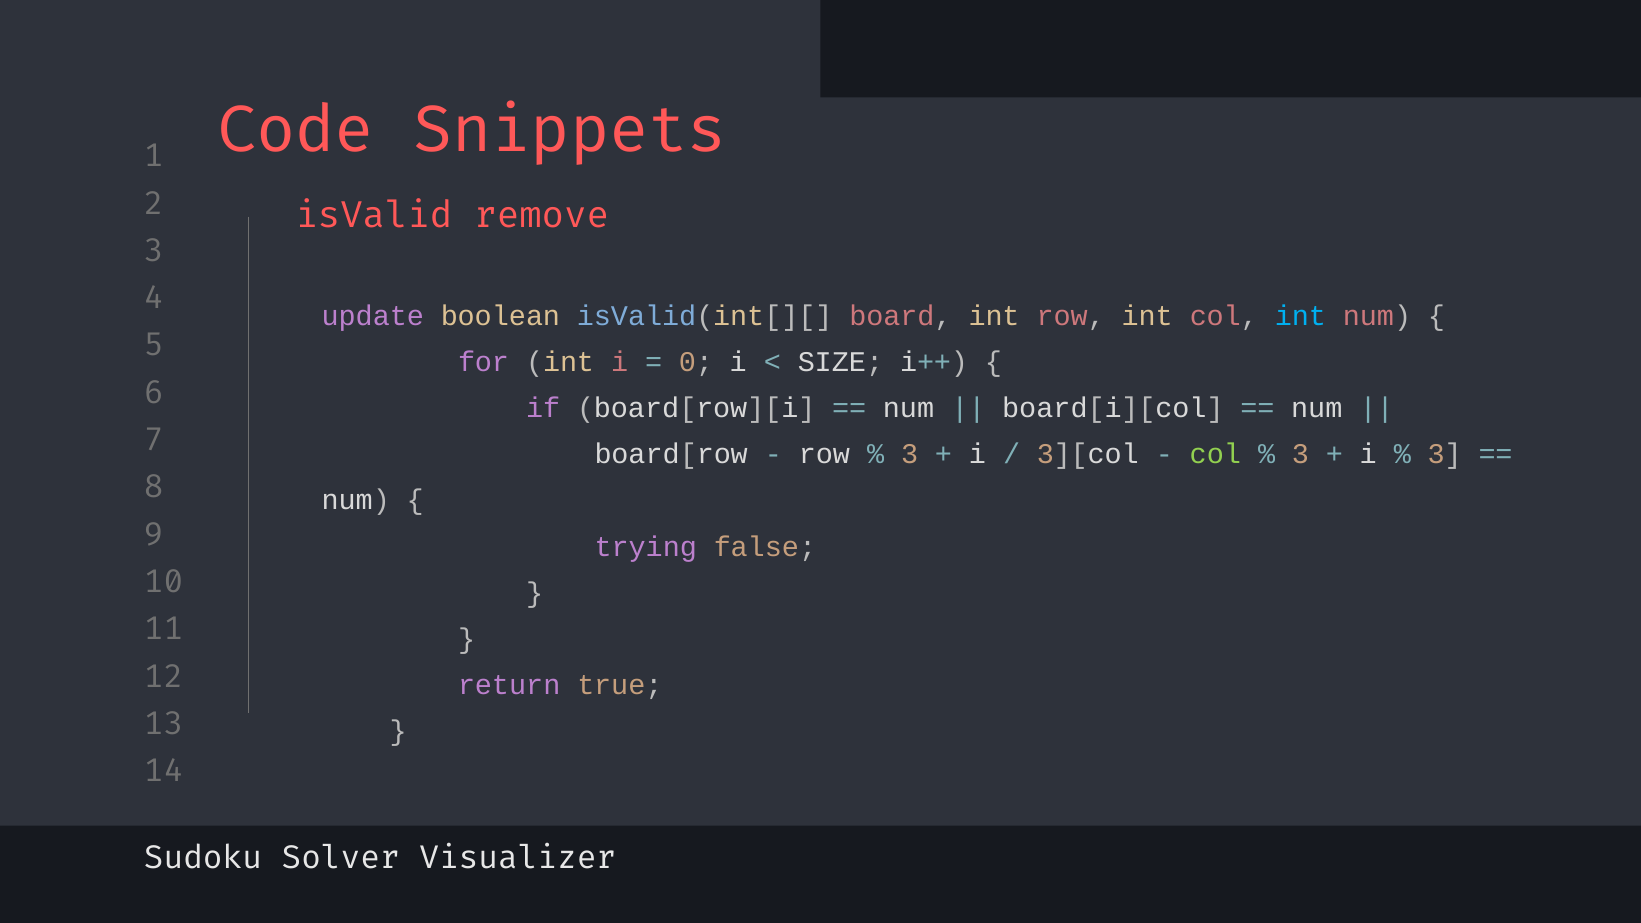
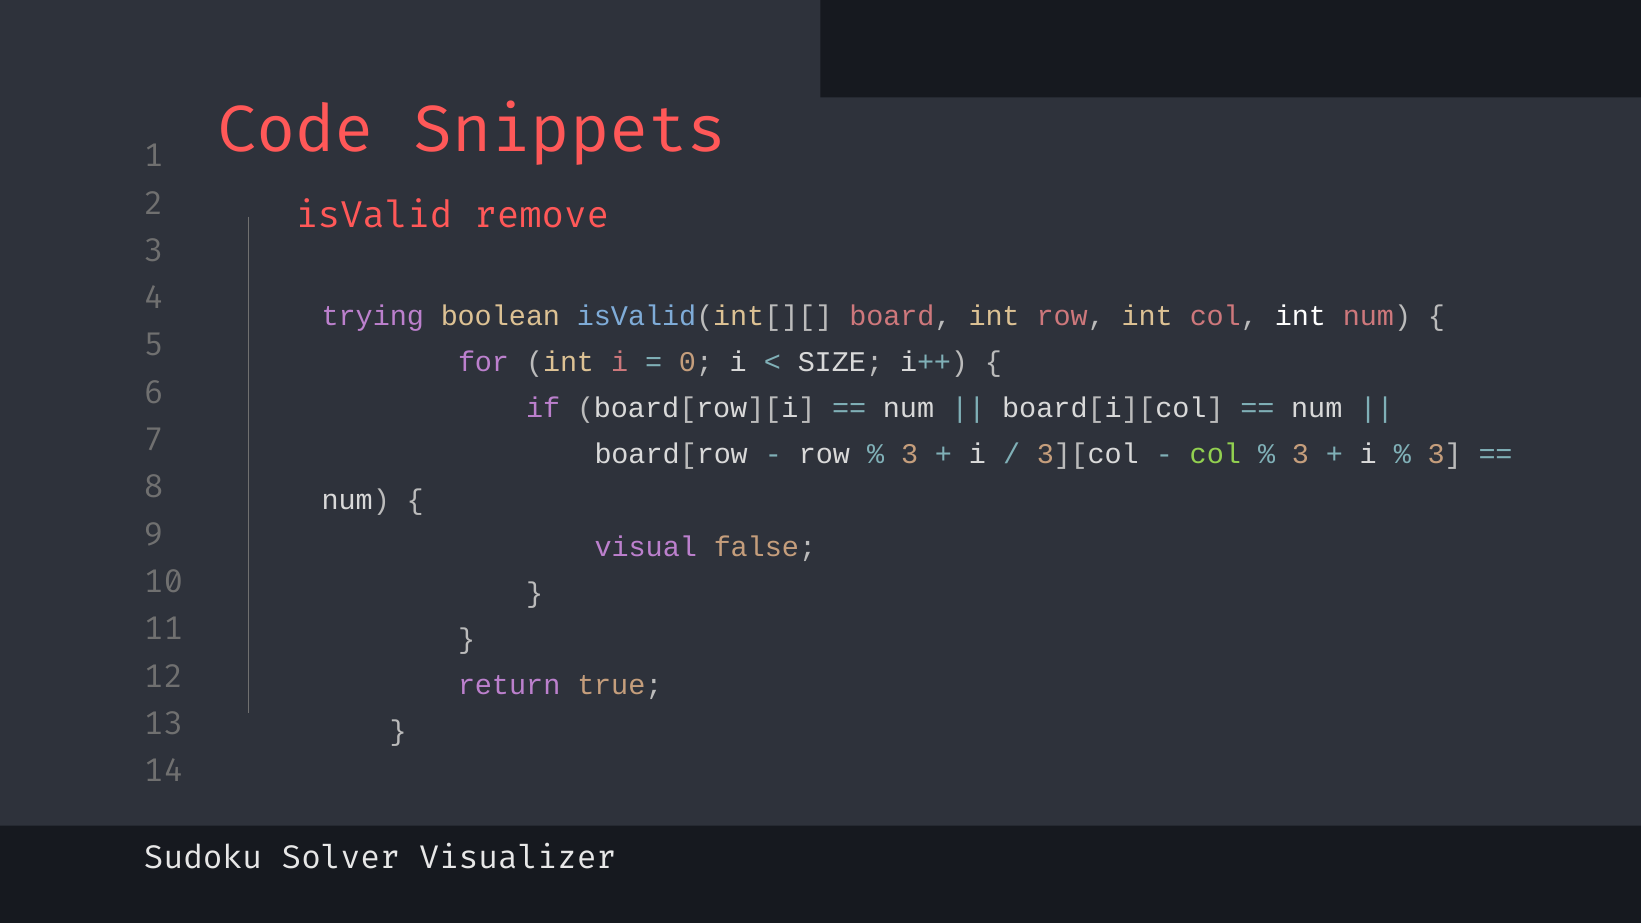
update: update -> trying
int at (1300, 316) colour: light blue -> white
trying: trying -> visual
